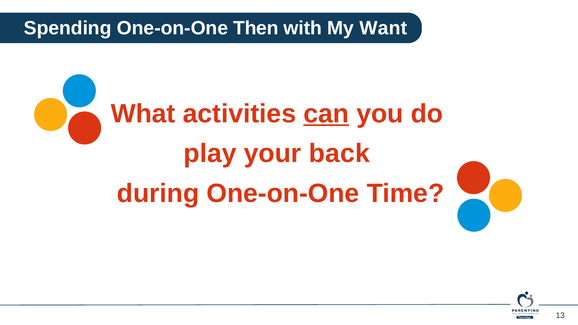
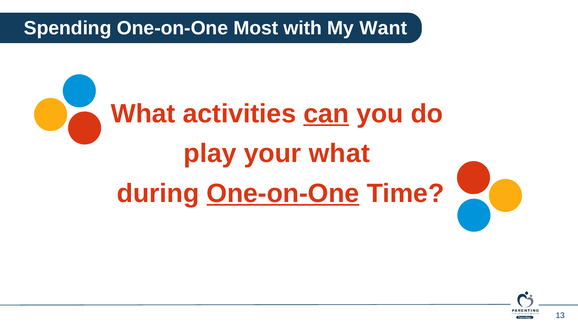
Then: Then -> Most
your back: back -> what
One-on-One at (283, 193) underline: none -> present
